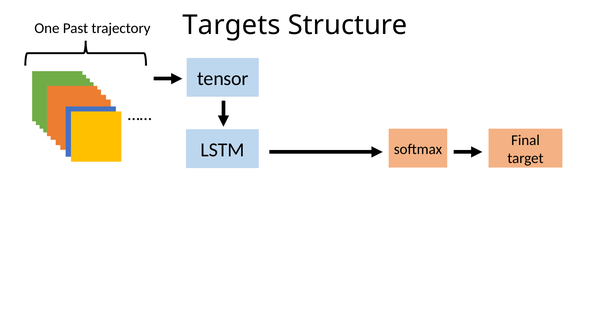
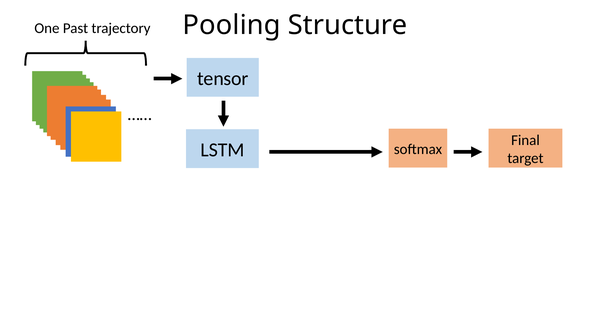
Targets: Targets -> Pooling
